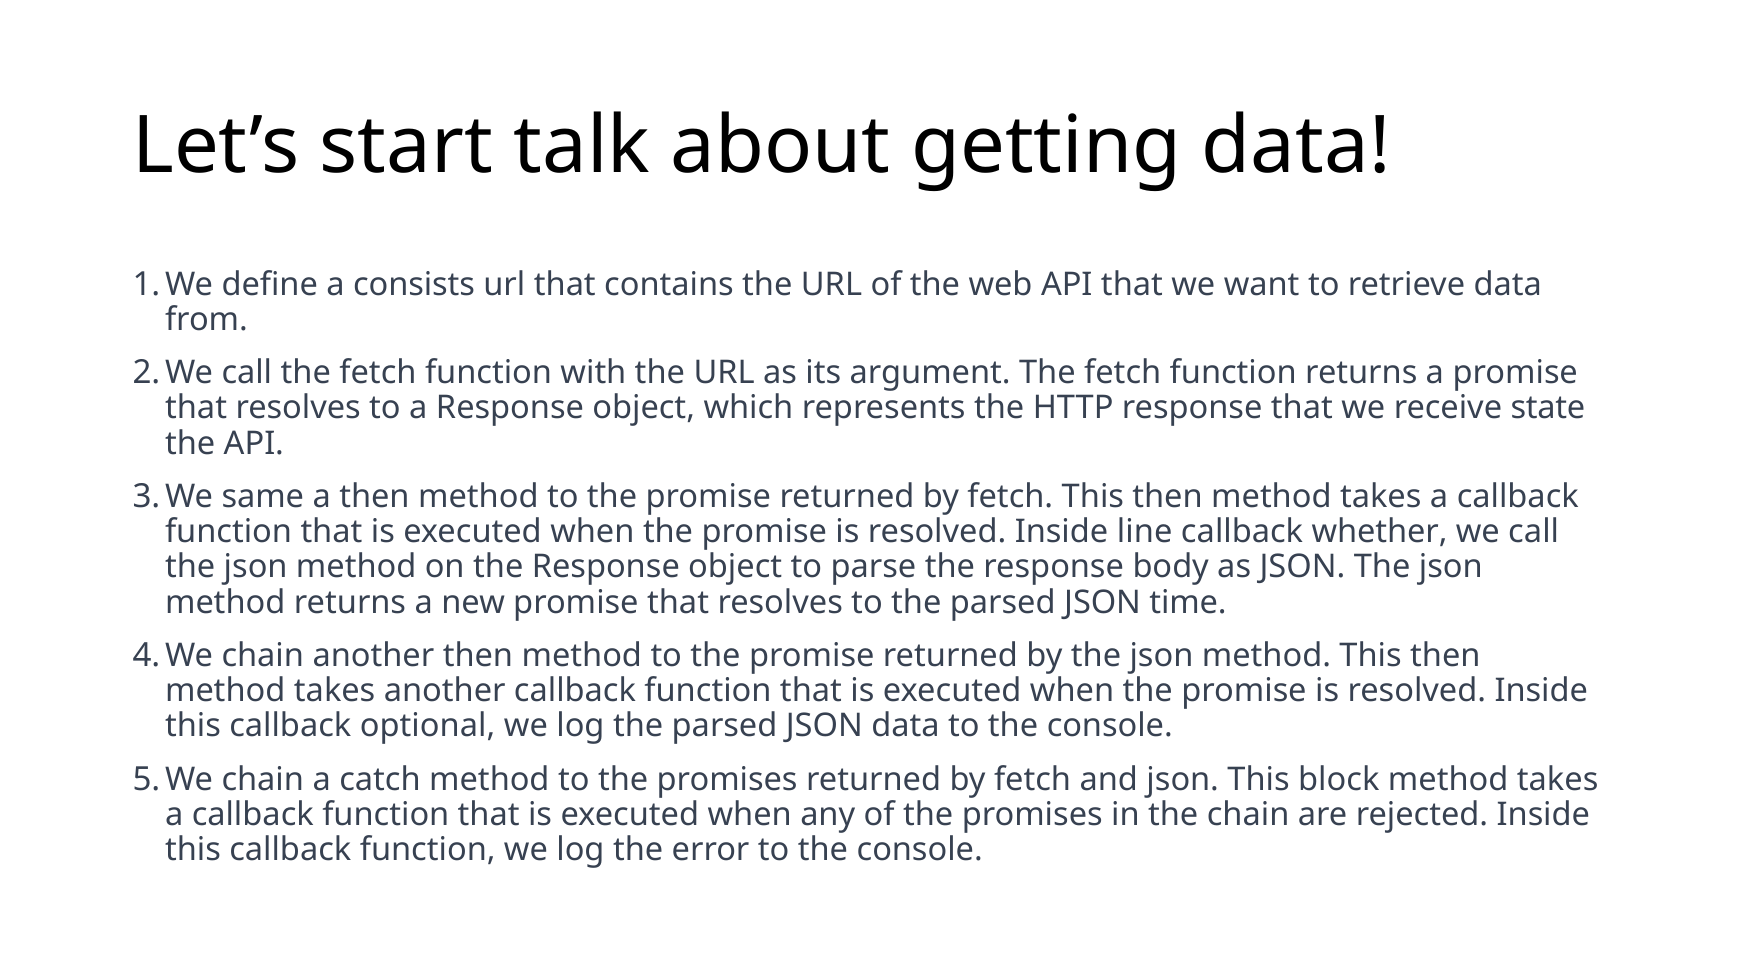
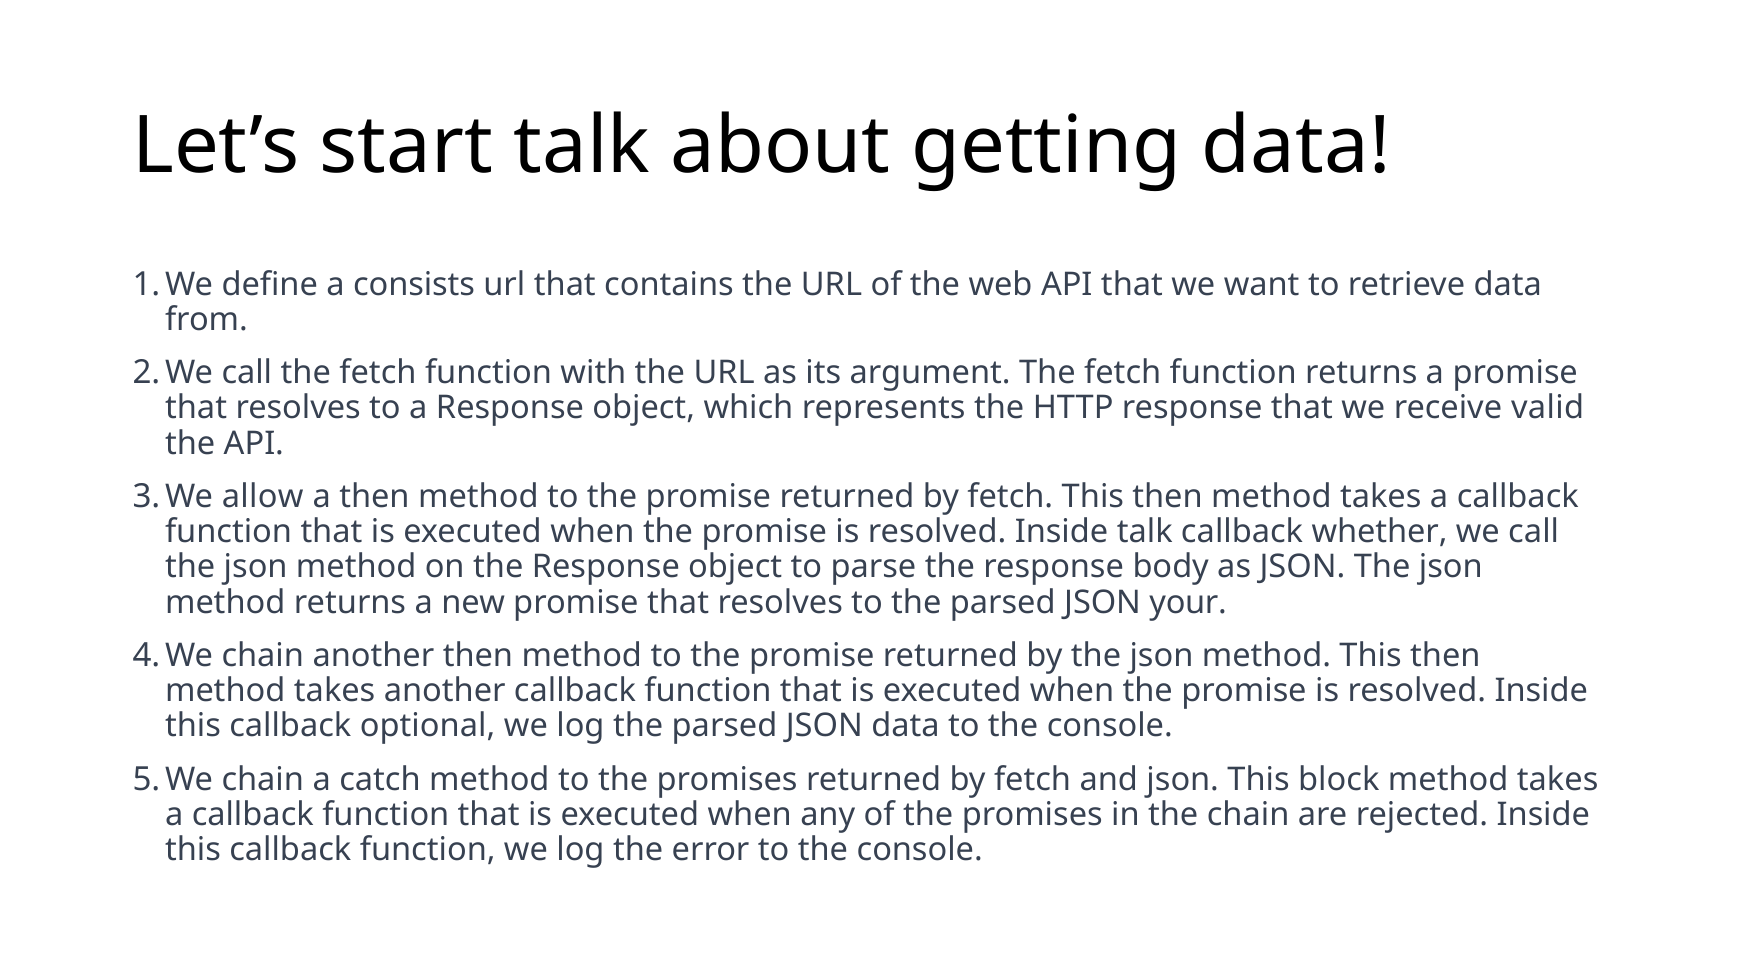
state: state -> valid
same: same -> allow
Inside line: line -> talk
time: time -> your
